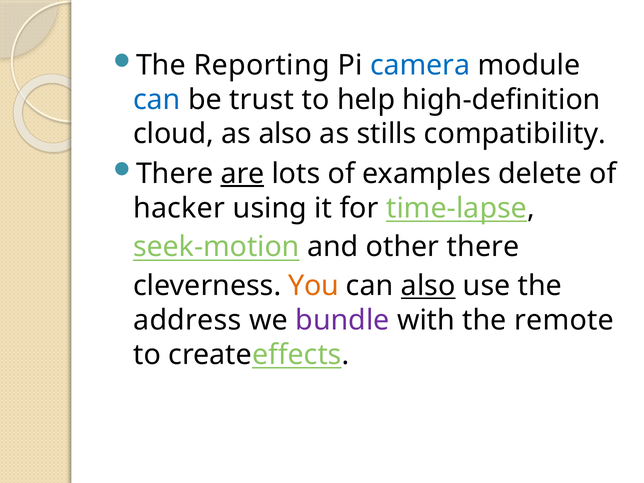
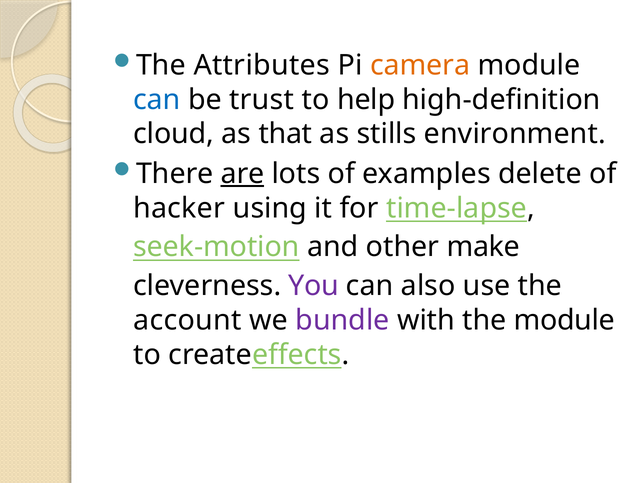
Reporting: Reporting -> Attributes
camera colour: blue -> orange
as also: also -> that
compatibility: compatibility -> environment
other there: there -> make
You colour: orange -> purple
also at (428, 286) underline: present -> none
address: address -> account
the remote: remote -> module
